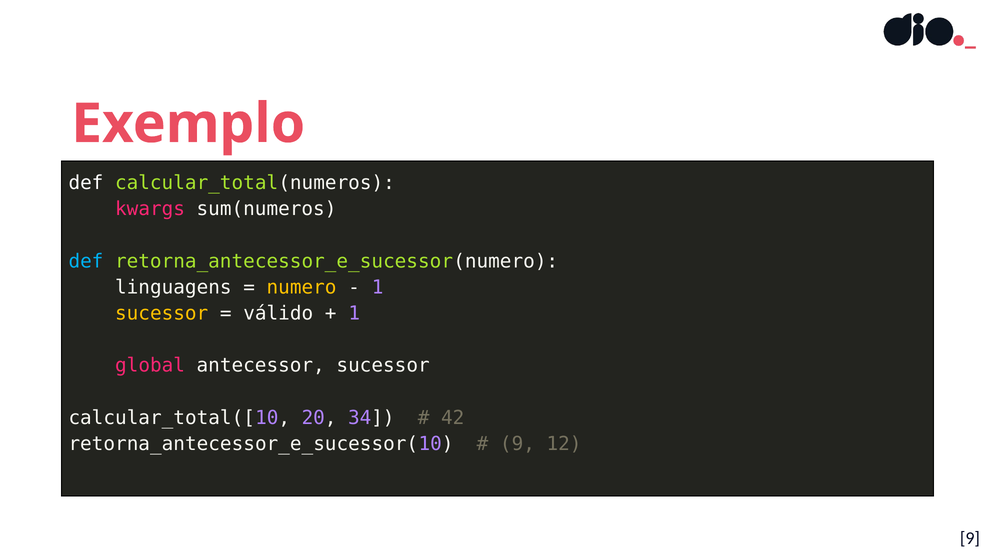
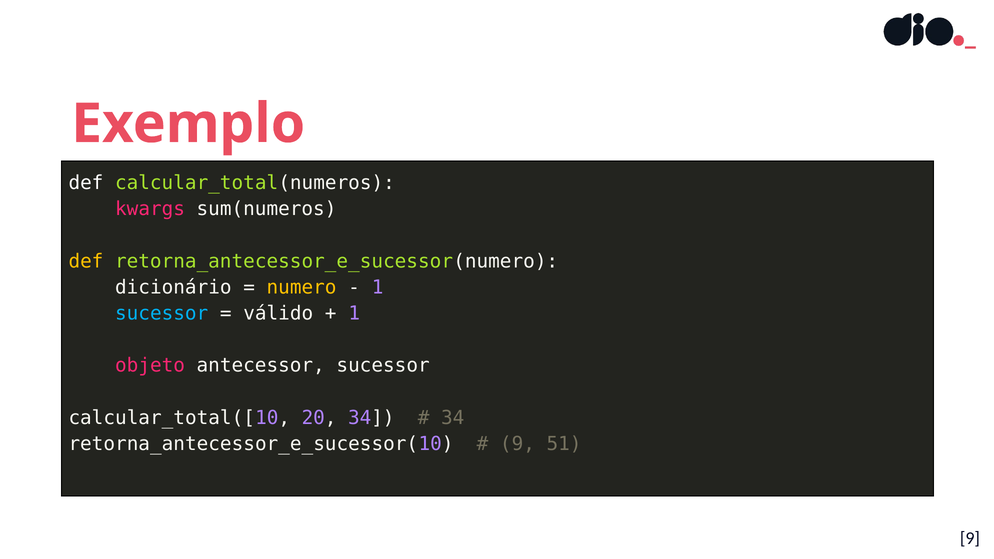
def at (86, 261) colour: light blue -> yellow
linguagens: linguagens -> dicionário
sucessor at (162, 314) colour: yellow -> light blue
global: global -> objeto
42 at (453, 418): 42 -> 34
12: 12 -> 51
